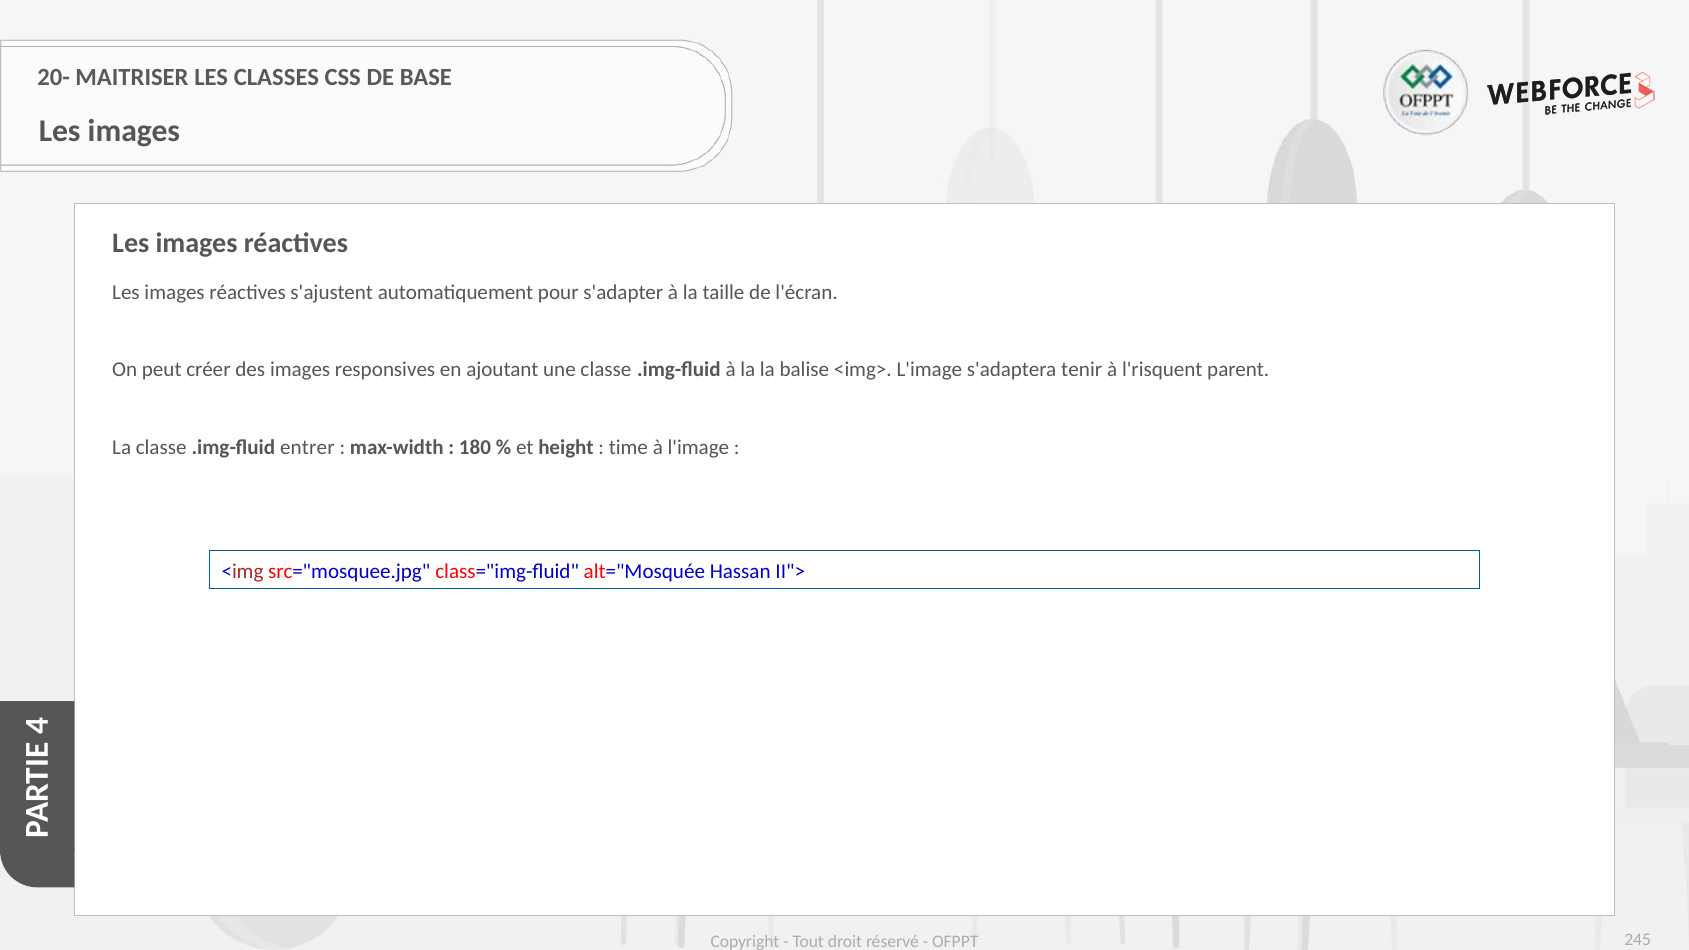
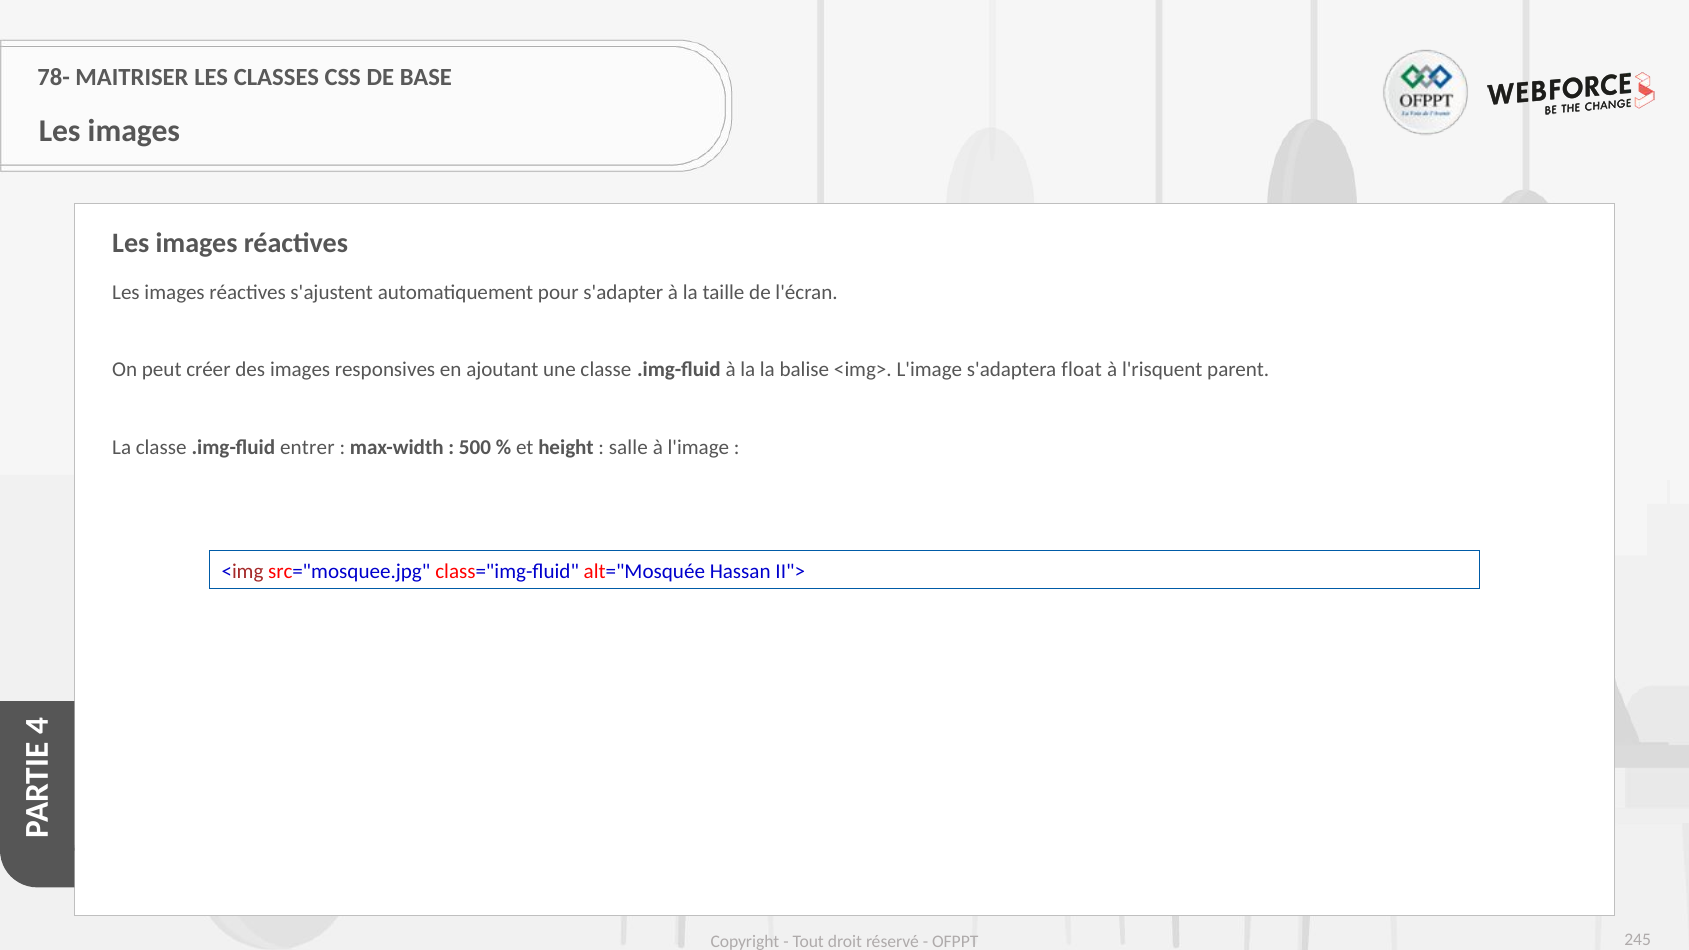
20-: 20- -> 78-
tenir: tenir -> float
180: 180 -> 500
time: time -> salle
